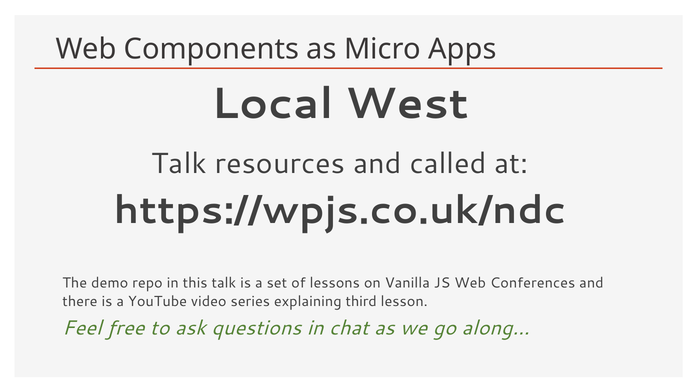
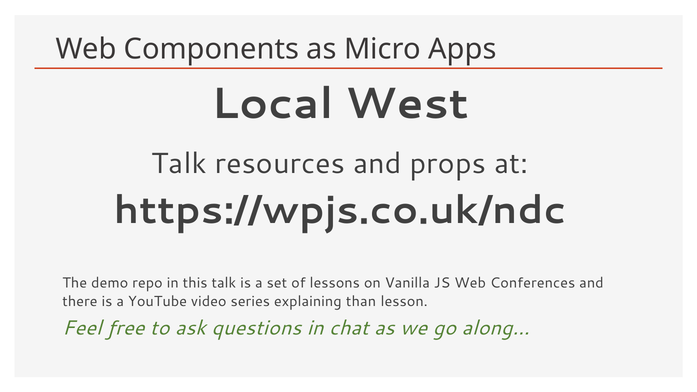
called: called -> props
third: third -> than
